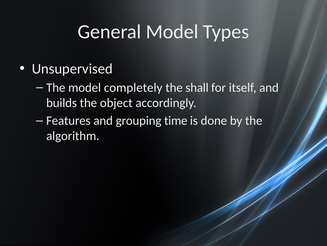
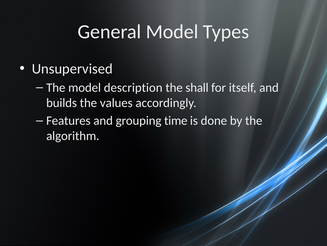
completely: completely -> description
object: object -> values
